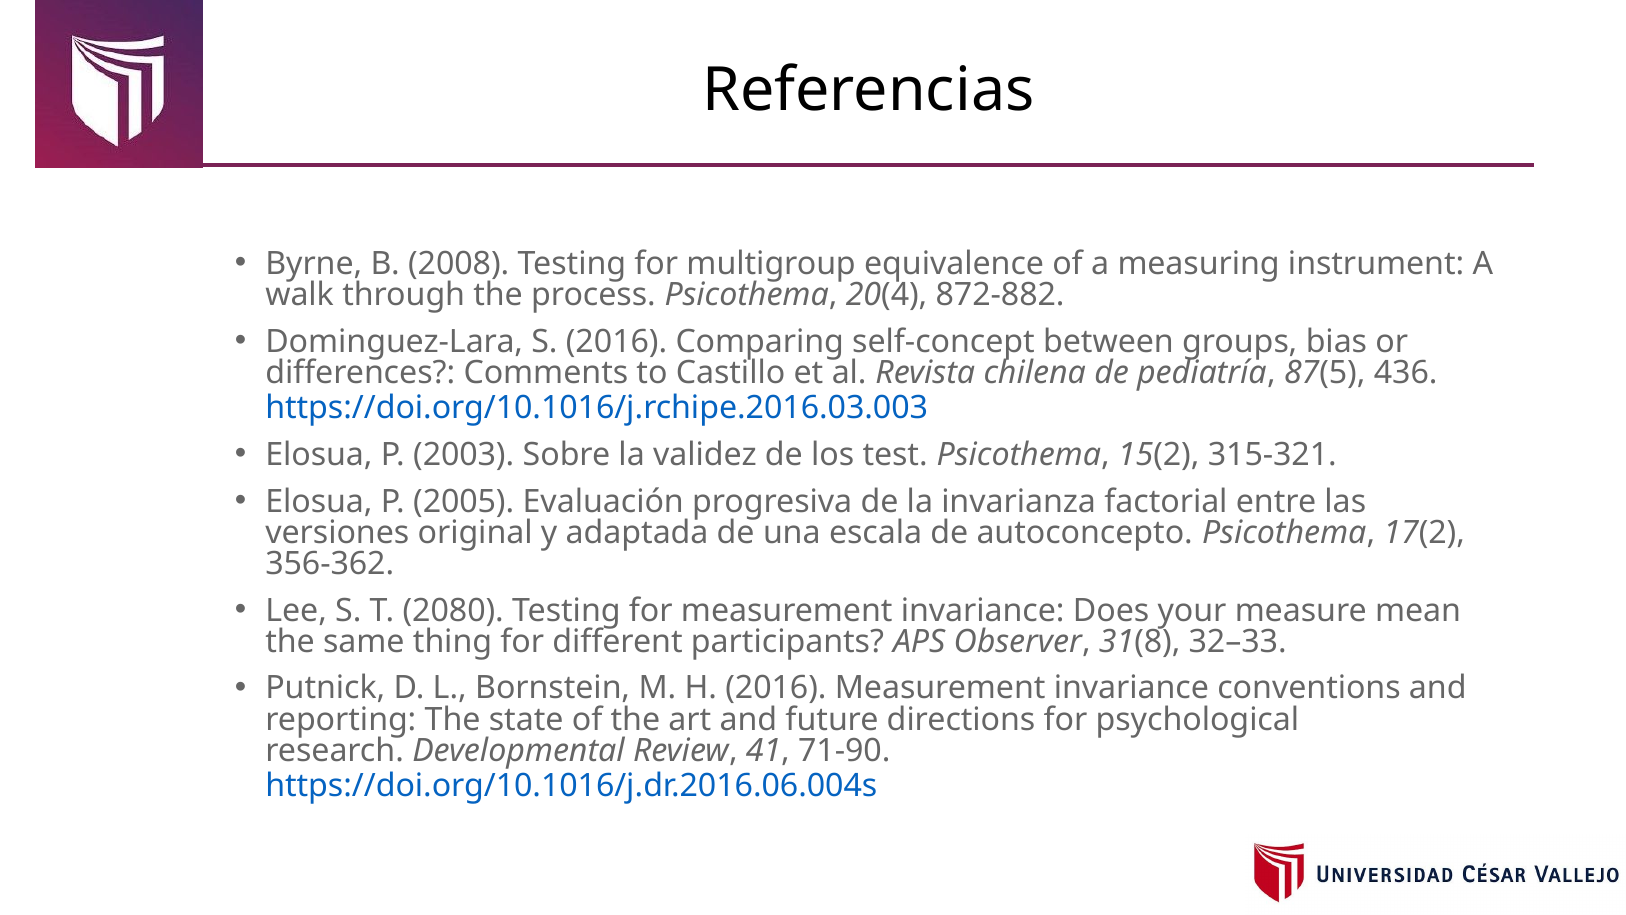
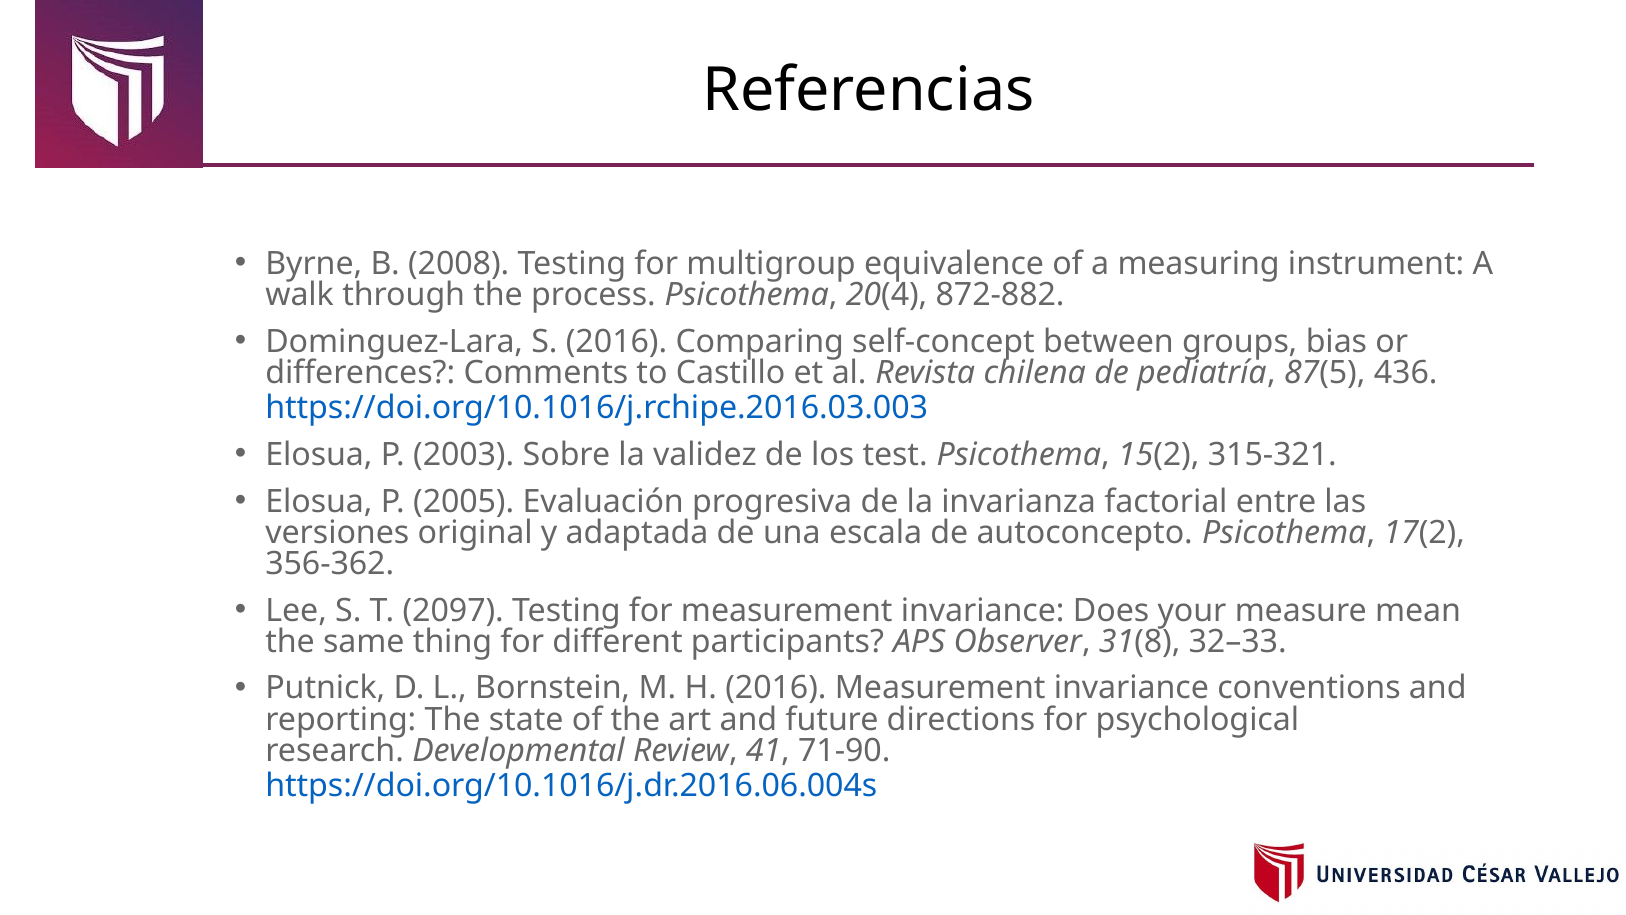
2080: 2080 -> 2097
